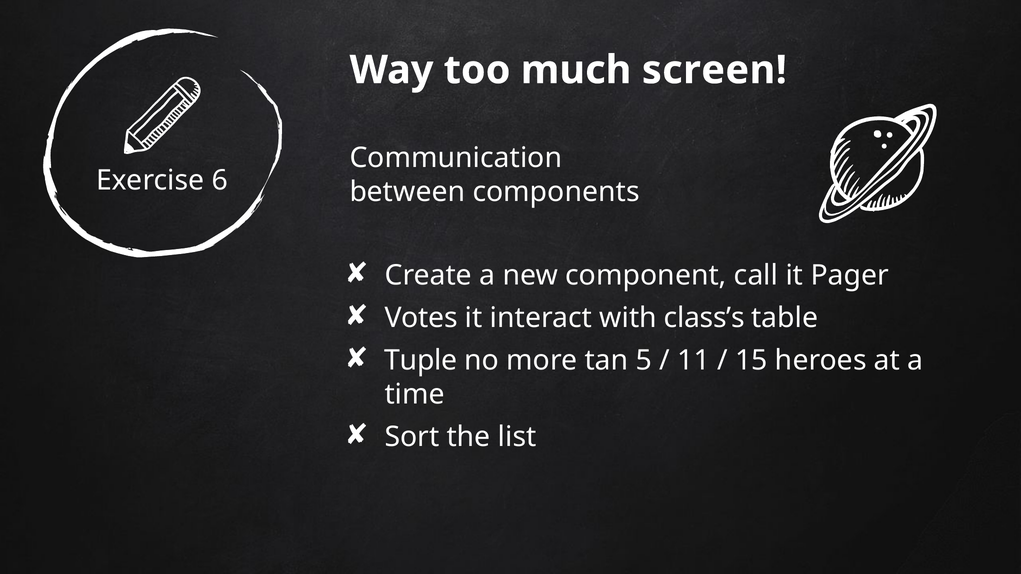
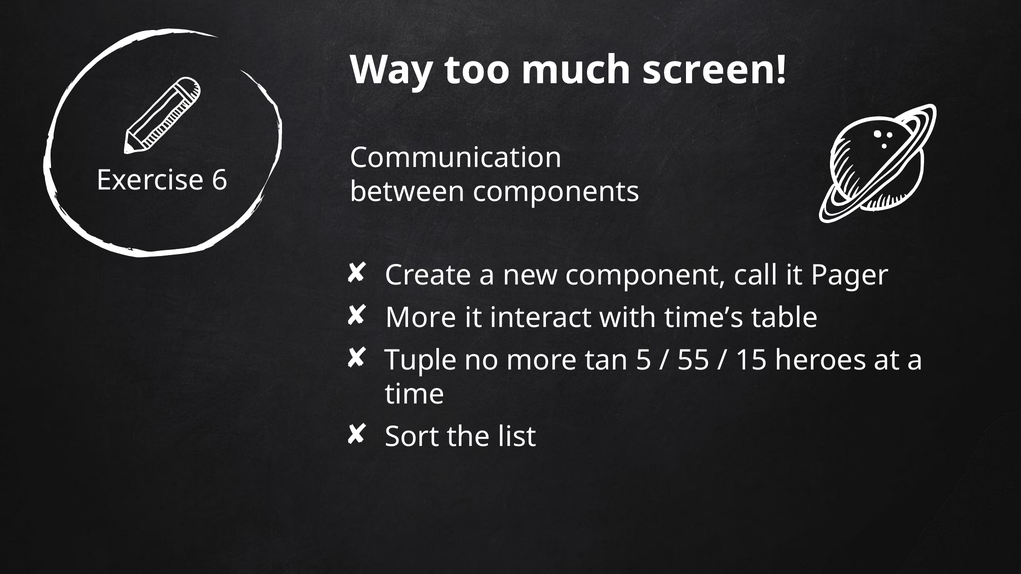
Votes at (421, 318): Votes -> More
class’s: class’s -> time’s
11: 11 -> 55
